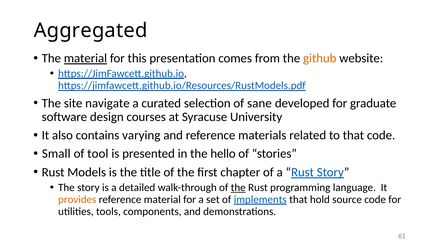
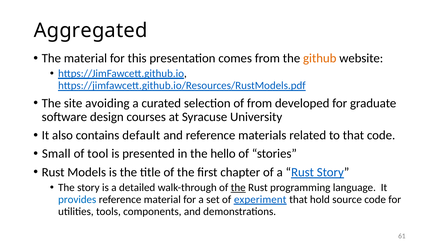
material at (85, 58) underline: present -> none
navigate: navigate -> avoiding
of sane: sane -> from
varying: varying -> default
provides colour: orange -> blue
implements: implements -> experiment
